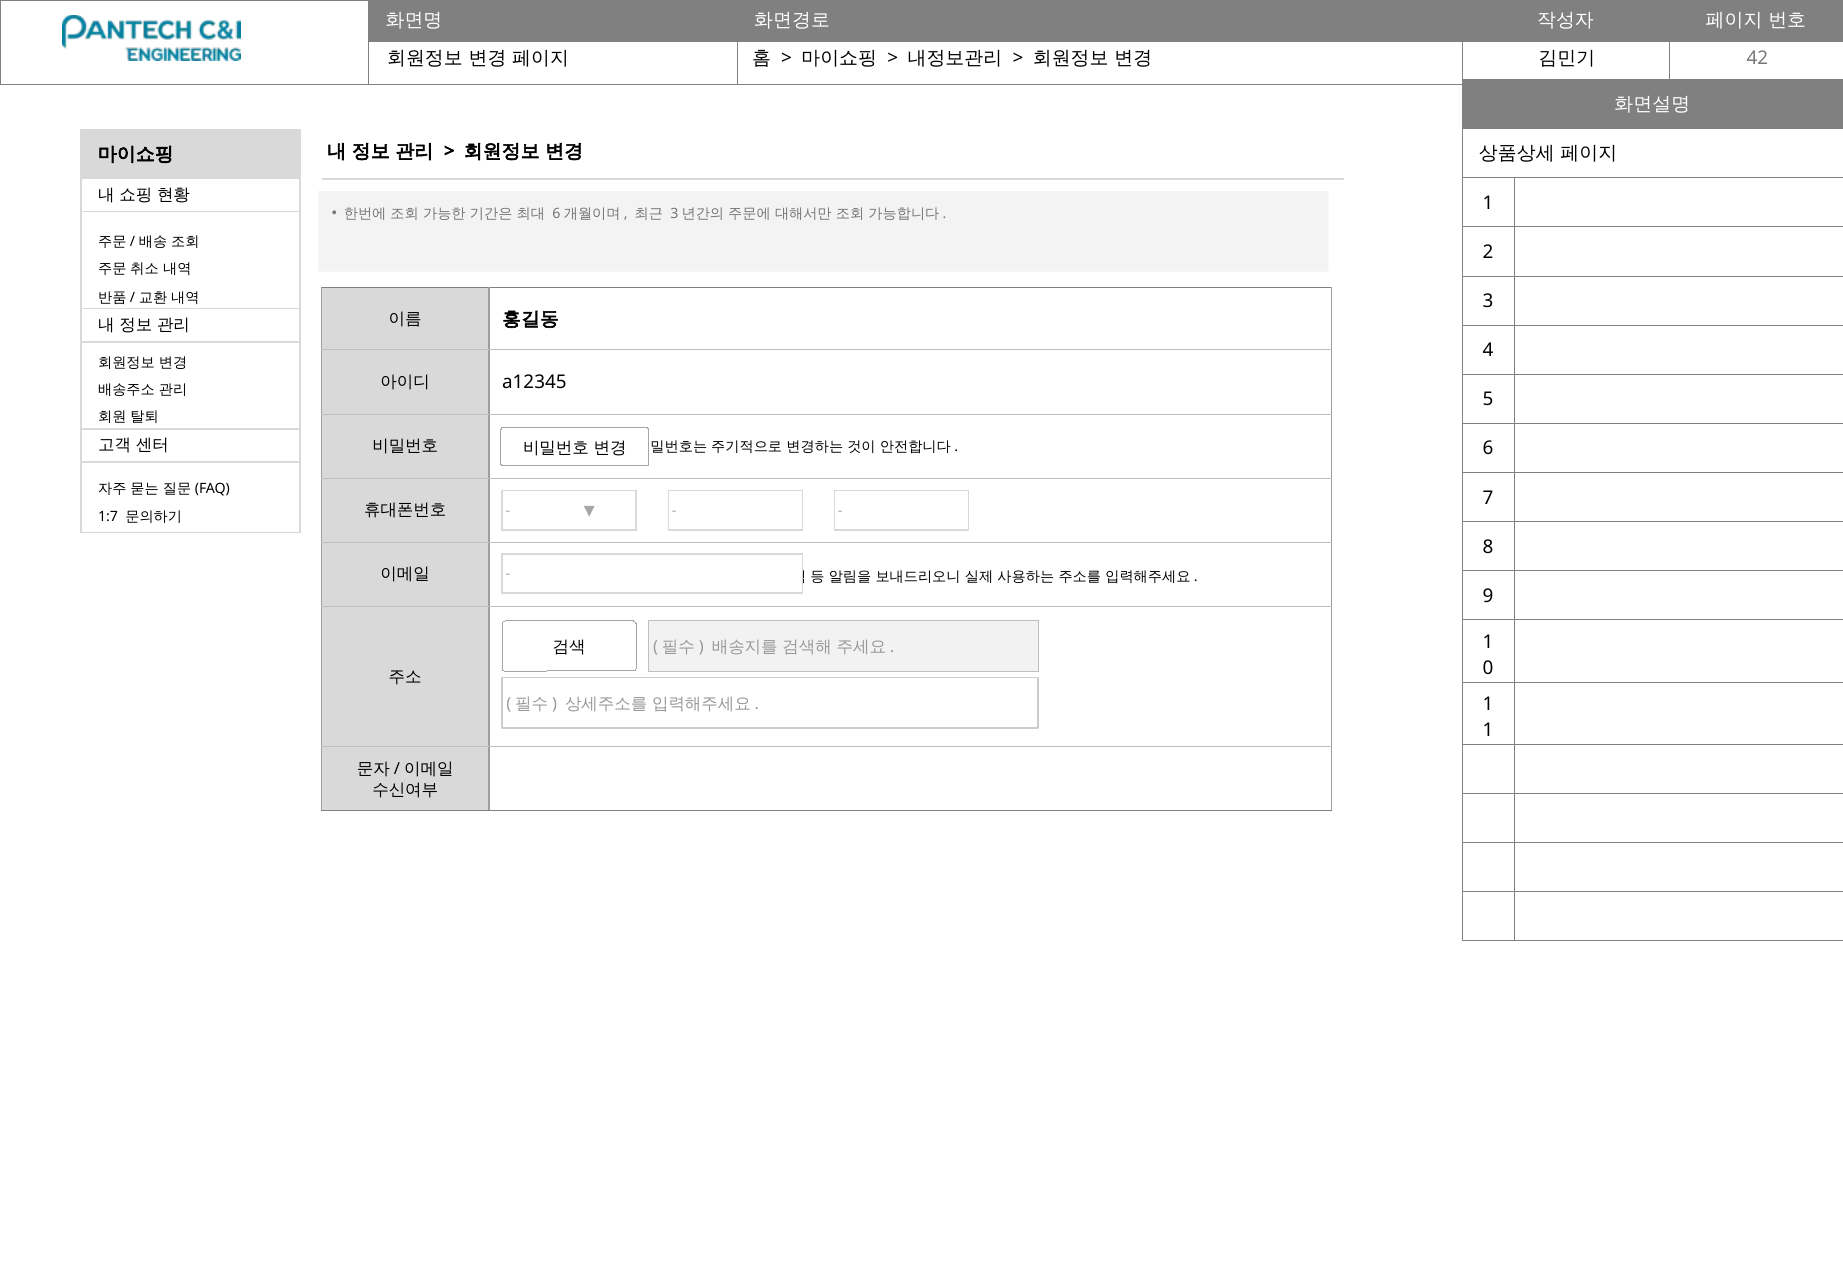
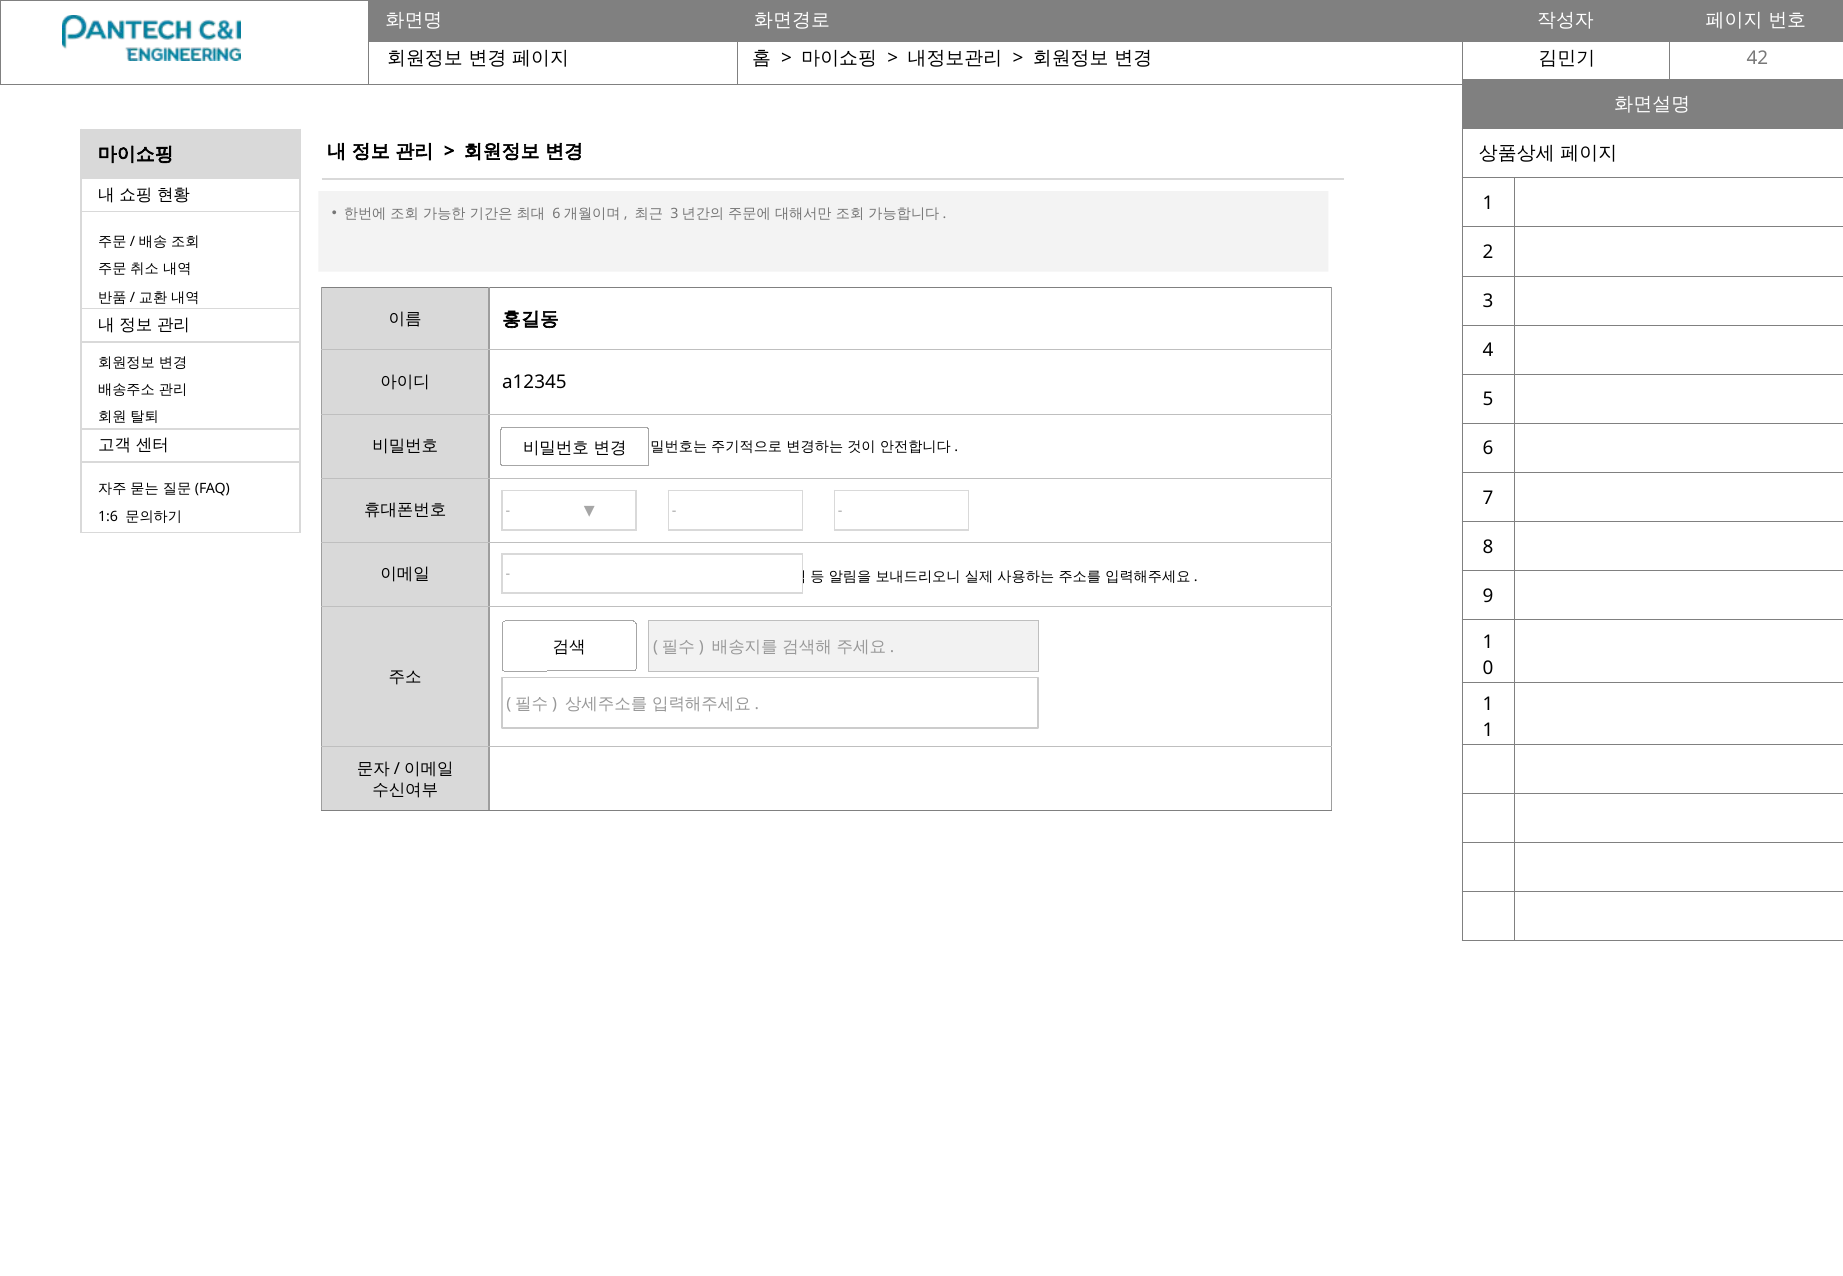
1:7: 1:7 -> 1:6
